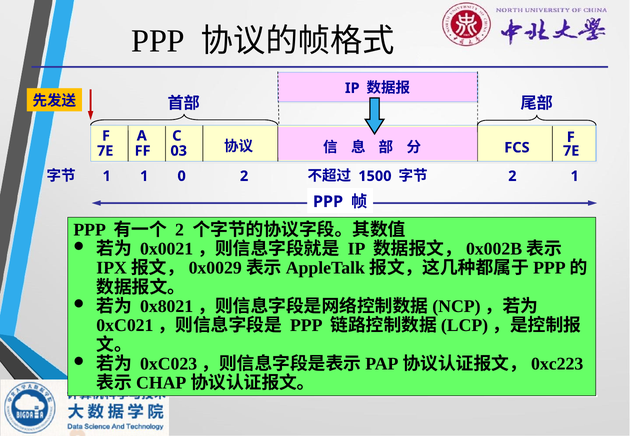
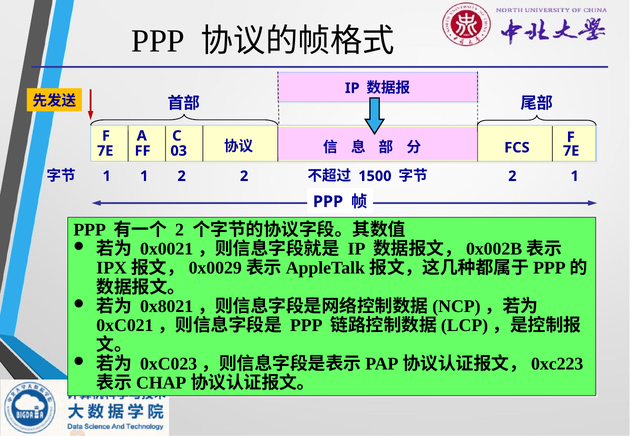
0 at (182, 176): 0 -> 2
